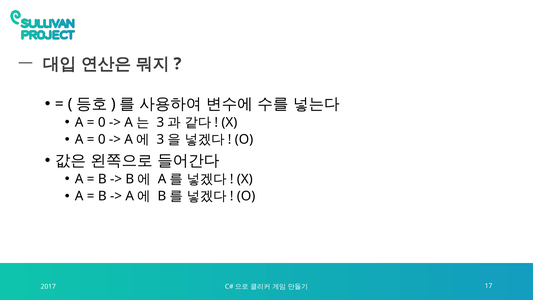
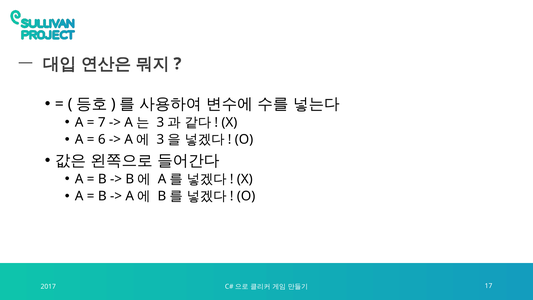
0 at (102, 122): 0 -> 7
0 at (102, 139): 0 -> 6
